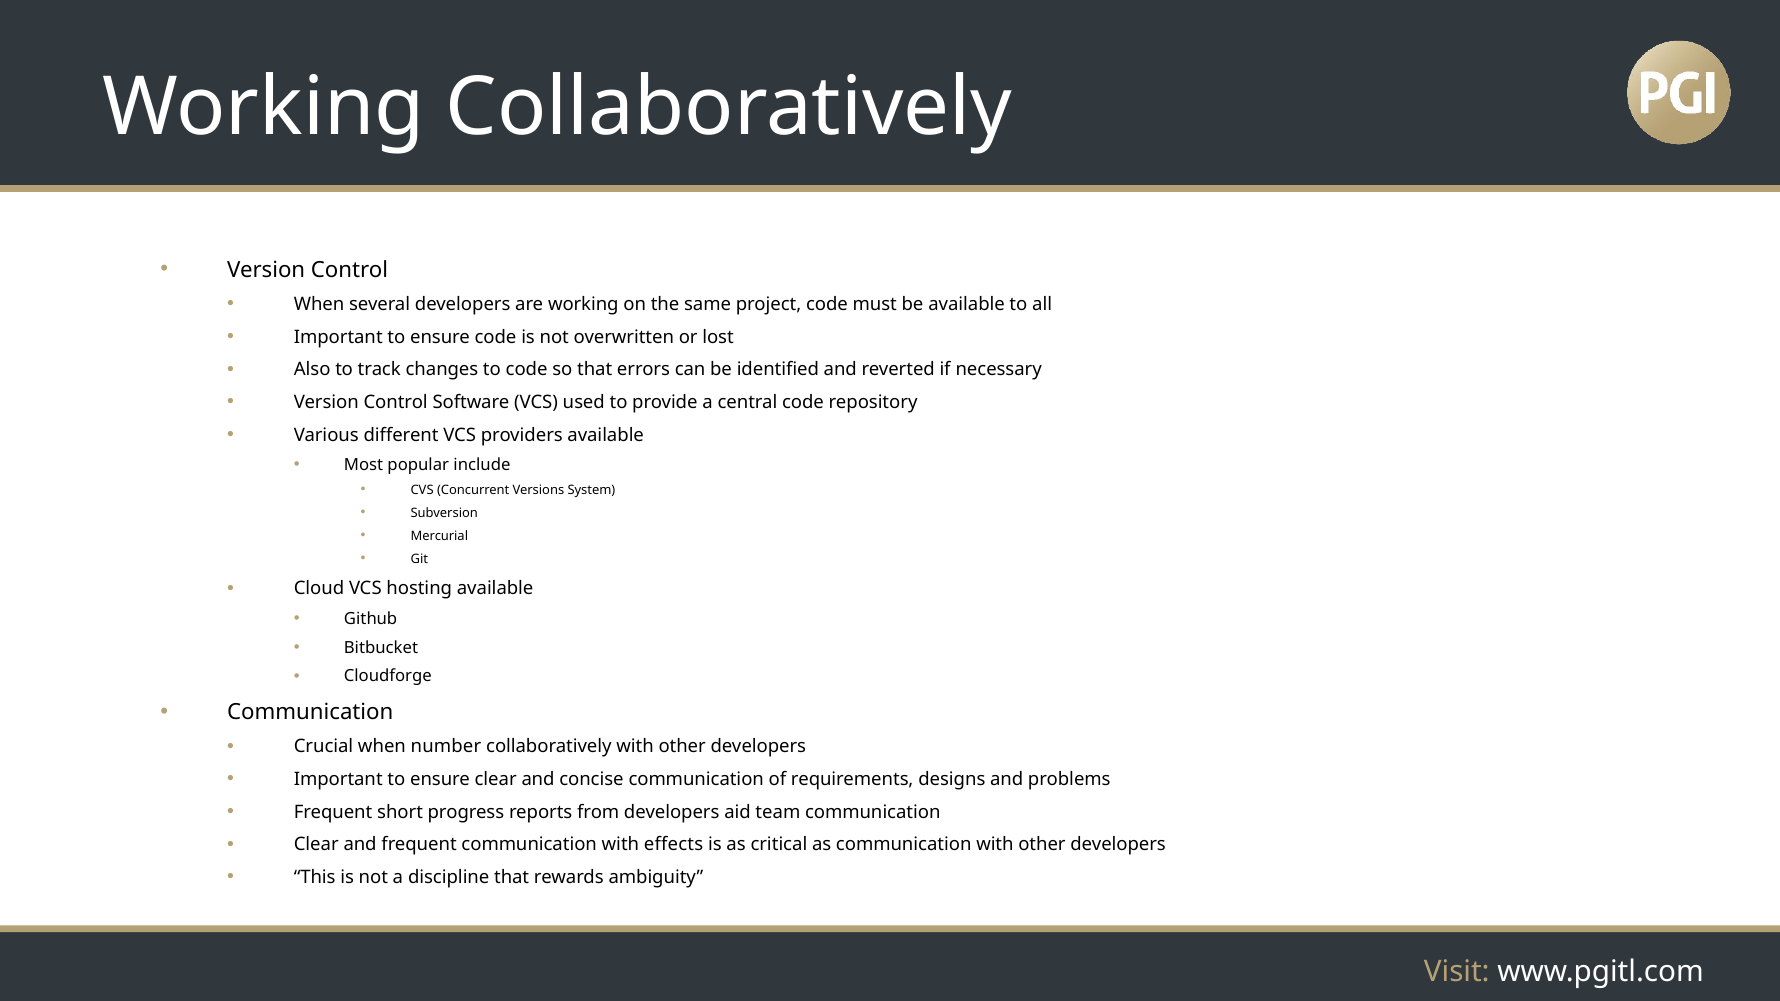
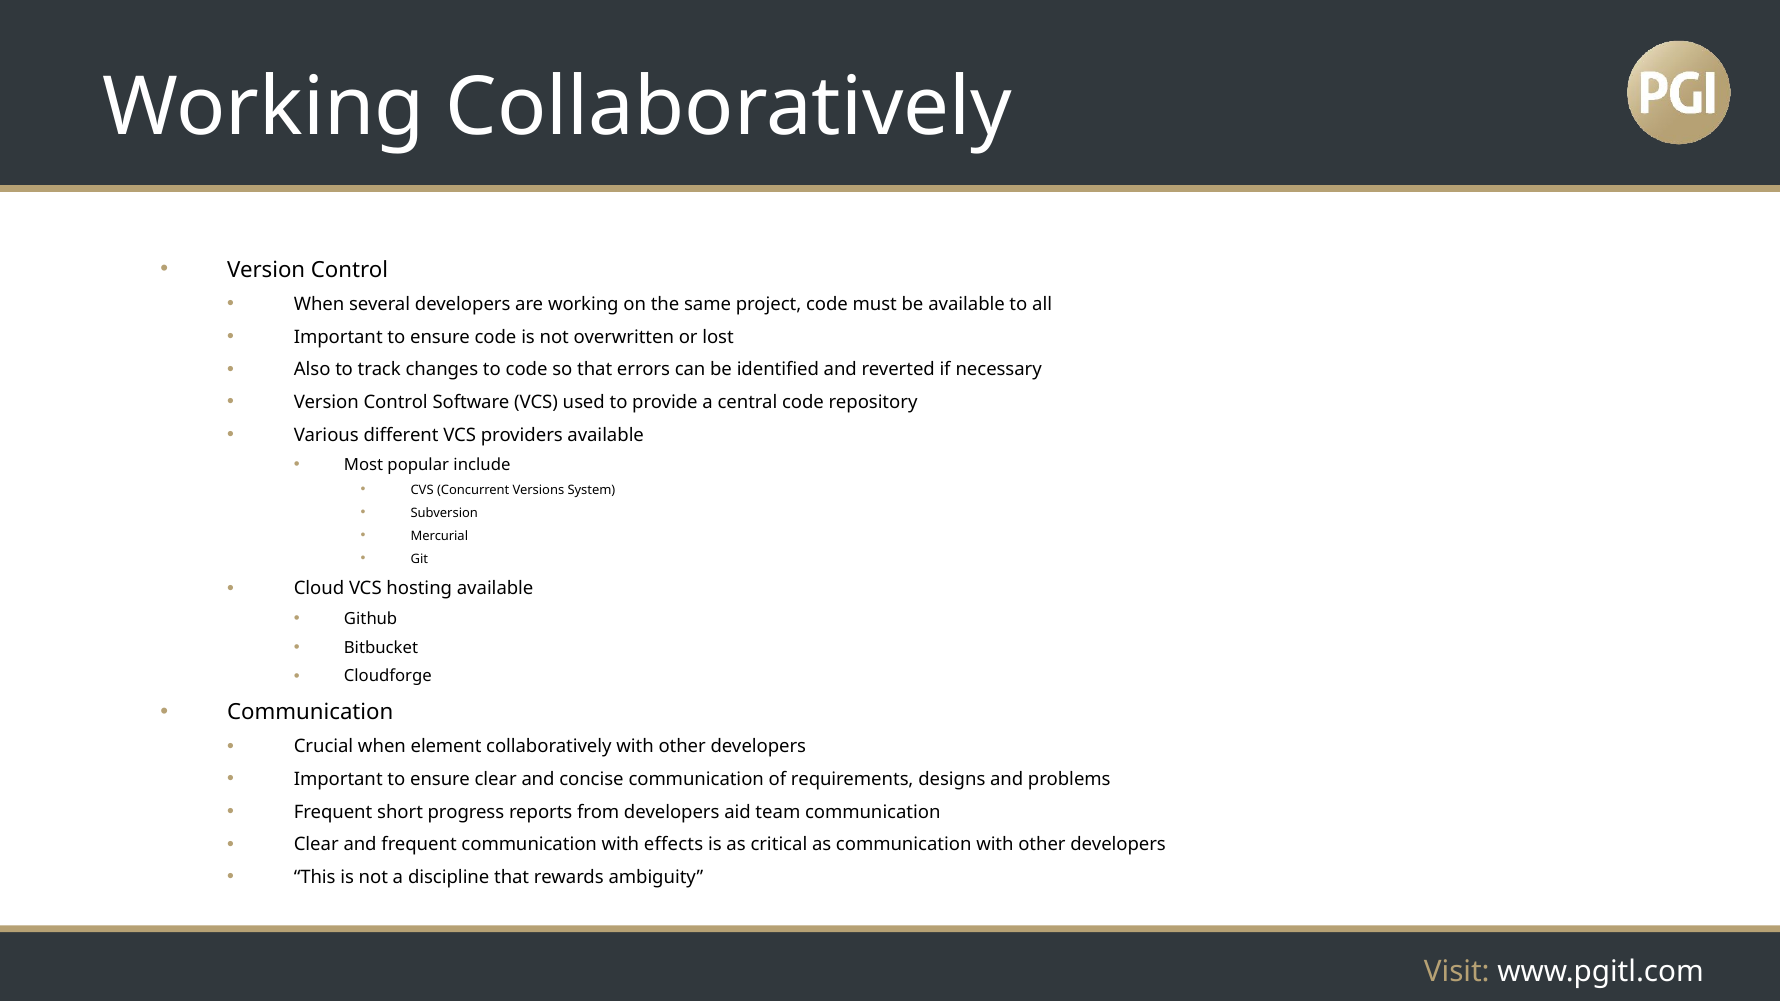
number: number -> element
